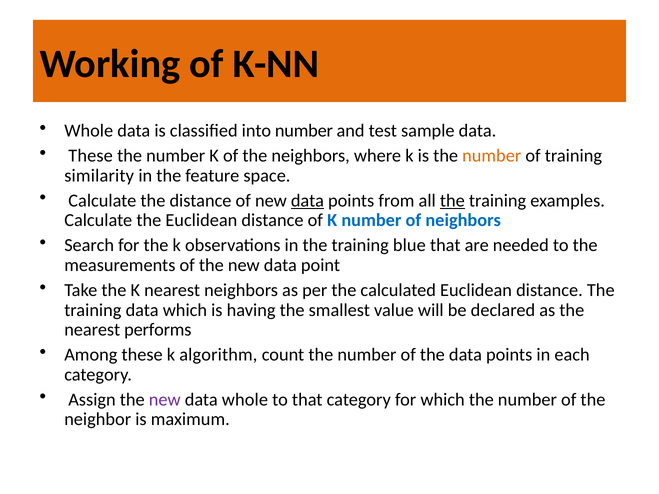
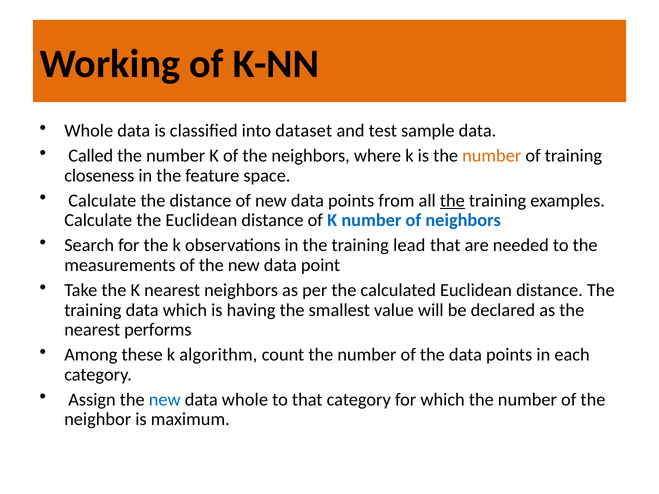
into number: number -> dataset
These at (91, 156): These -> Called
similarity: similarity -> closeness
data at (307, 201) underline: present -> none
blue: blue -> lead
new at (165, 400) colour: purple -> blue
